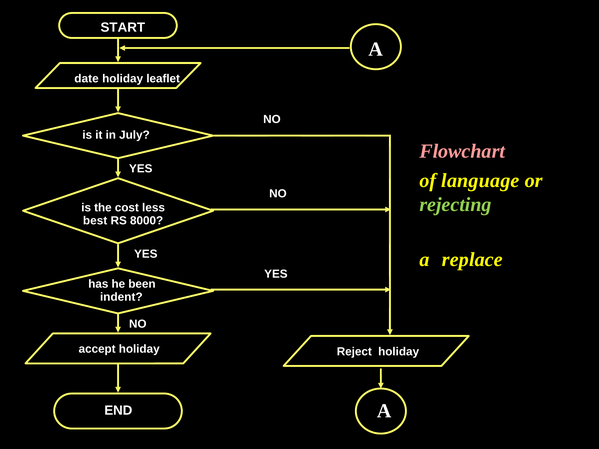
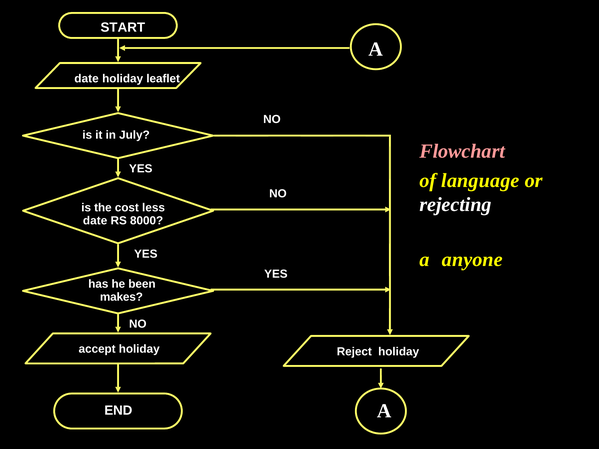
rejecting colour: light green -> white
best at (95, 221): best -> date
replace: replace -> anyone
indent: indent -> makes
